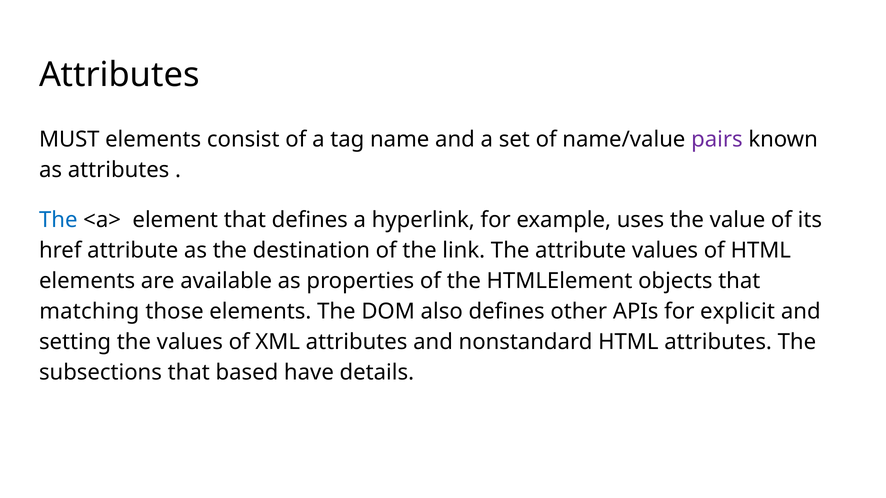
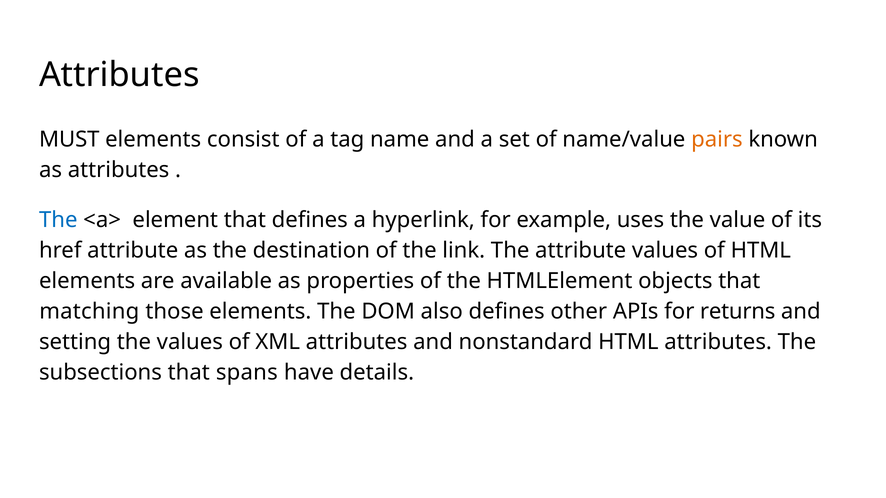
pairs colour: purple -> orange
explicit: explicit -> returns
based: based -> spans
